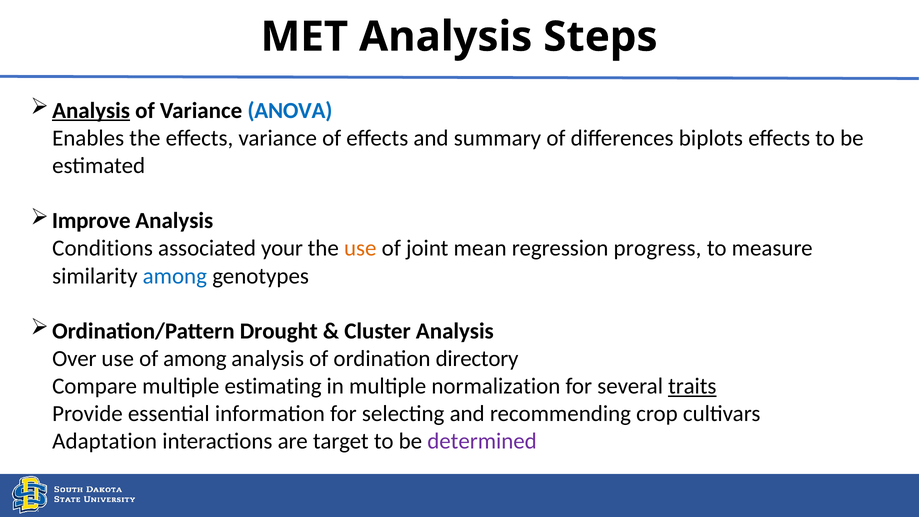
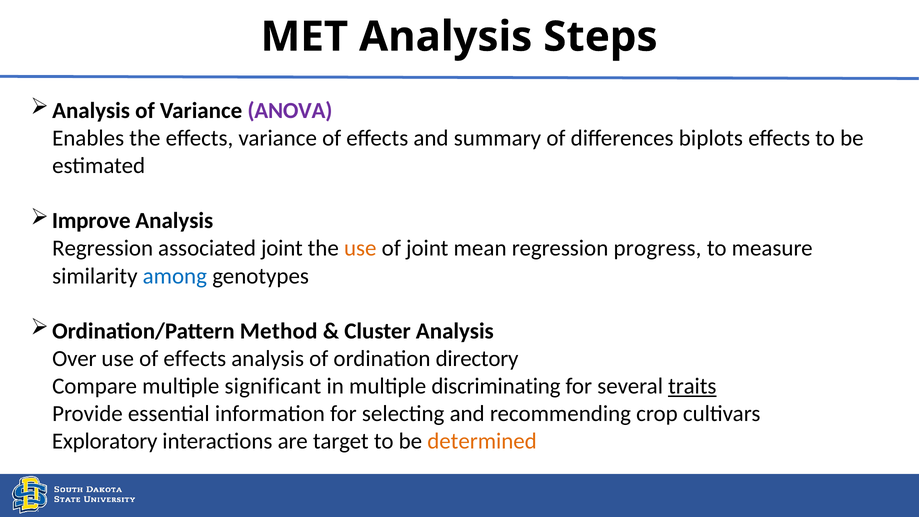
Analysis at (91, 111) underline: present -> none
ANOVA colour: blue -> purple
Conditions at (103, 248): Conditions -> Regression
associated your: your -> joint
Drought: Drought -> Method
use of among: among -> effects
estimating: estimating -> significant
normalization: normalization -> discriminating
Adaptation: Adaptation -> Exploratory
determined colour: purple -> orange
